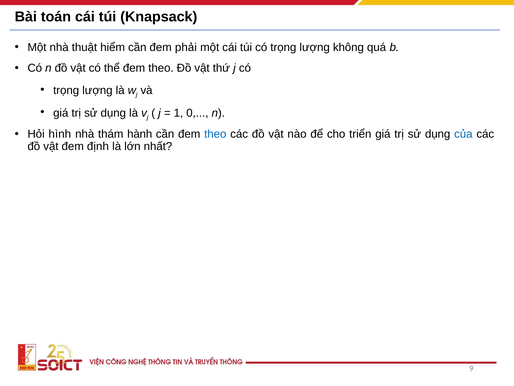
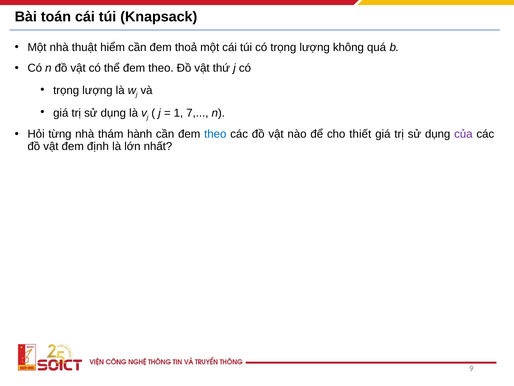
phải: phải -> thoả
0: 0 -> 7
hình: hình -> từng
triển: triển -> thiết
của colour: blue -> purple
